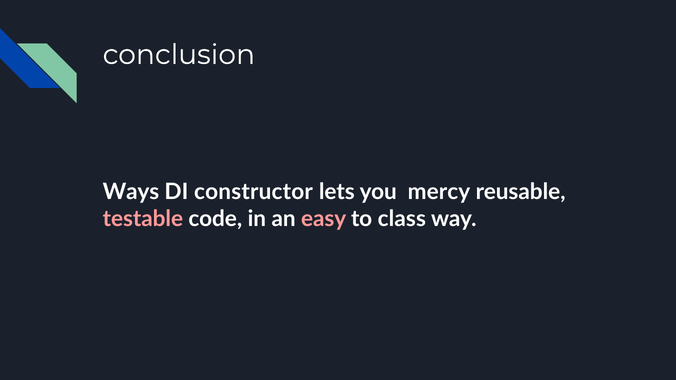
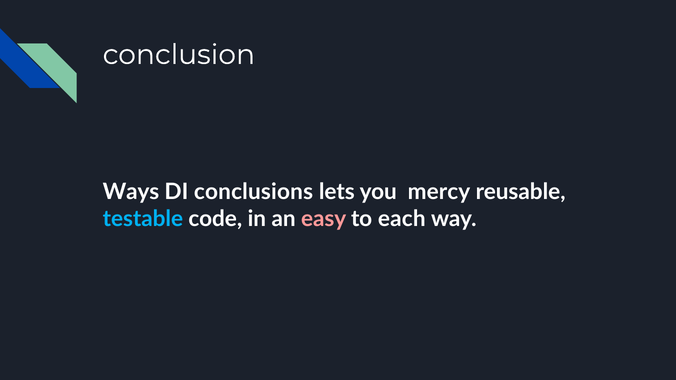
constructor: constructor -> conclusions
testable colour: pink -> light blue
class: class -> each
